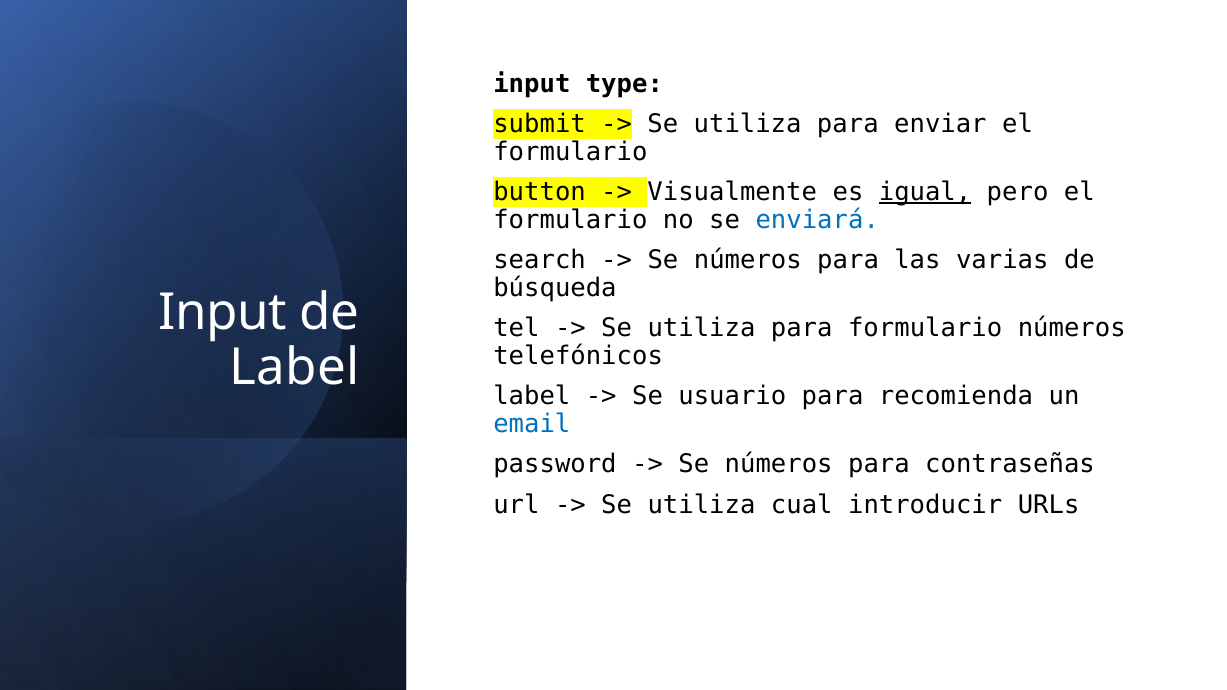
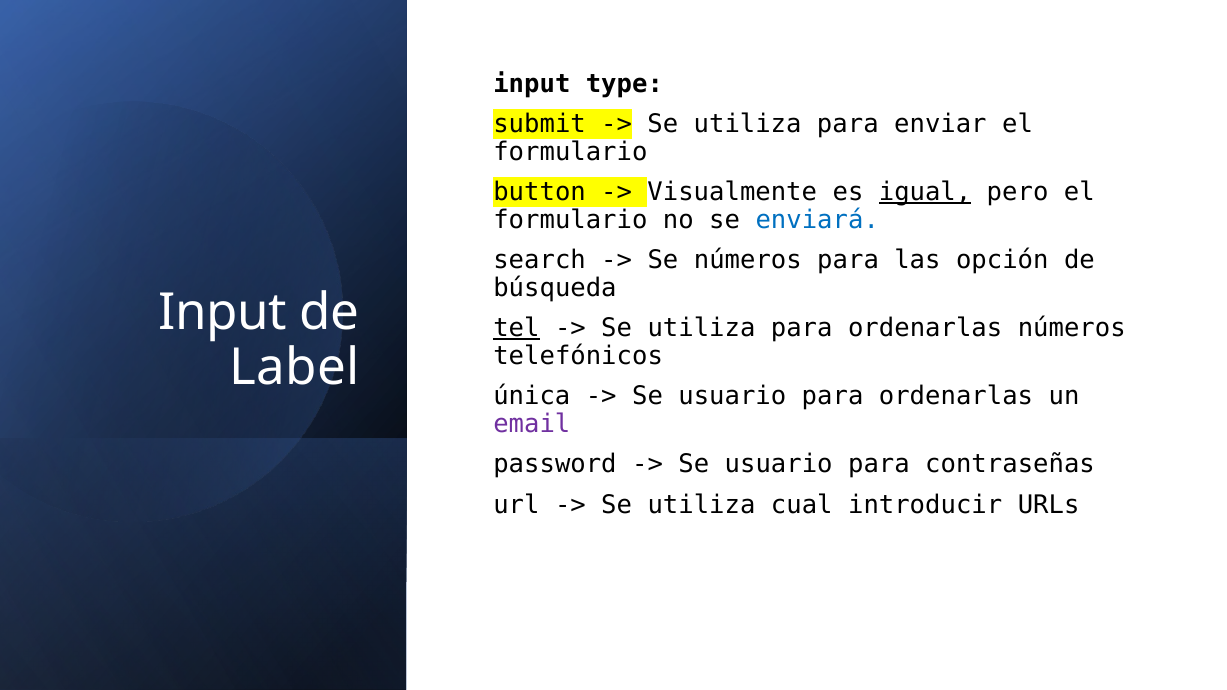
varias: varias -> opción
tel underline: none -> present
utiliza para formulario: formulario -> ordenarlas
label at (532, 396): label -> única
recomienda at (956, 396): recomienda -> ordenarlas
email colour: blue -> purple
números at (779, 464): números -> usuario
